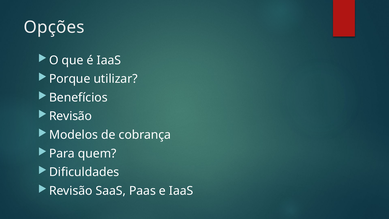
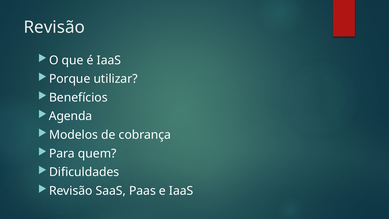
Opções at (54, 27): Opções -> Revisão
Revisão at (71, 116): Revisão -> Agenda
